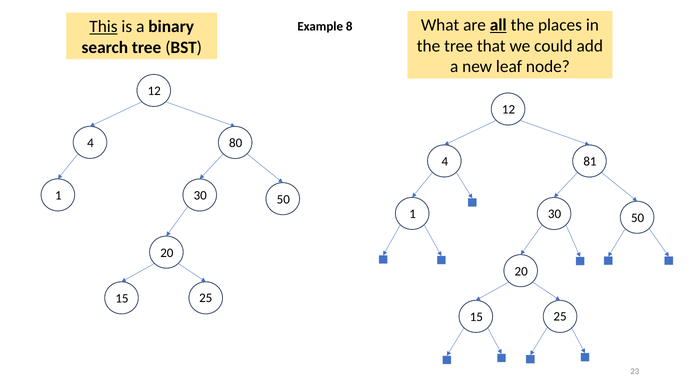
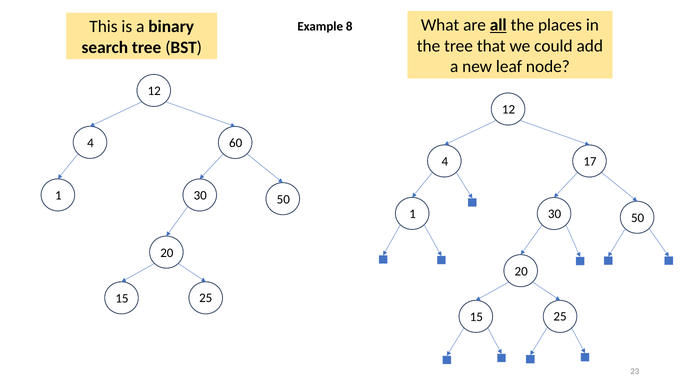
This underline: present -> none
80: 80 -> 60
81: 81 -> 17
